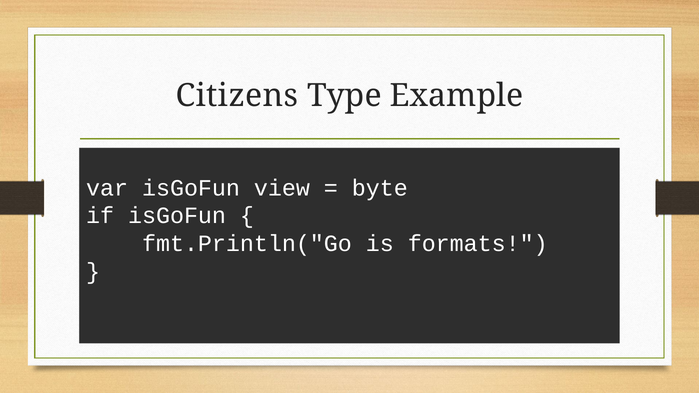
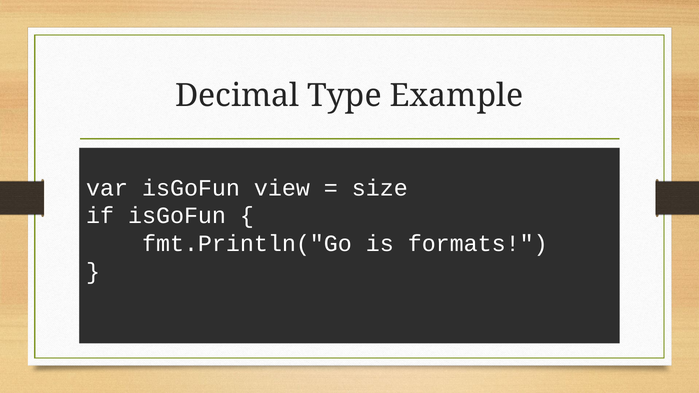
Citizens: Citizens -> Decimal
byte: byte -> size
